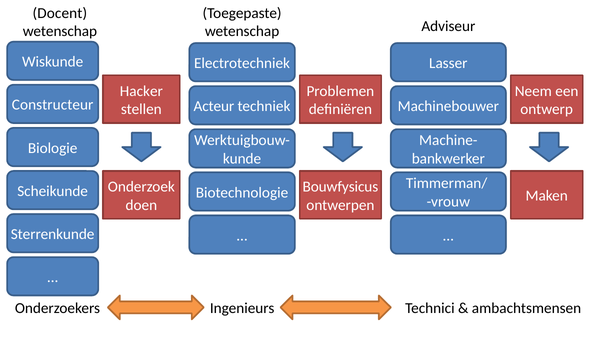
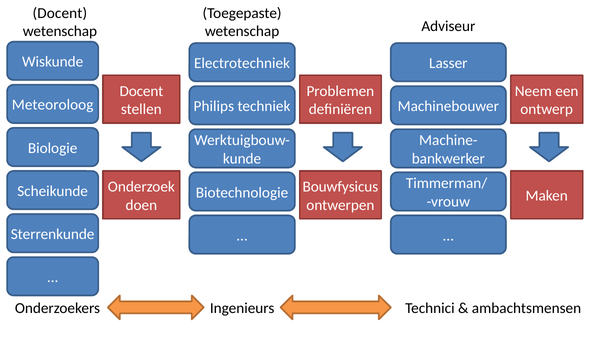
Hacker at (141, 91): Hacker -> Docent
Constructeur: Constructeur -> Meteoroloog
Acteur: Acteur -> Philips
